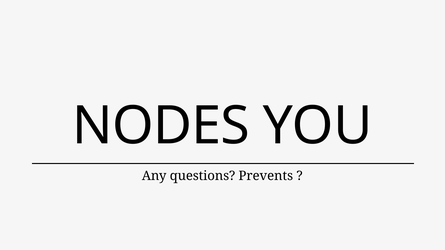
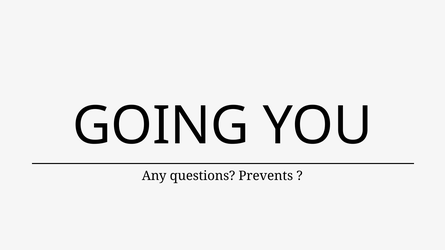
NODES: NODES -> GOING
